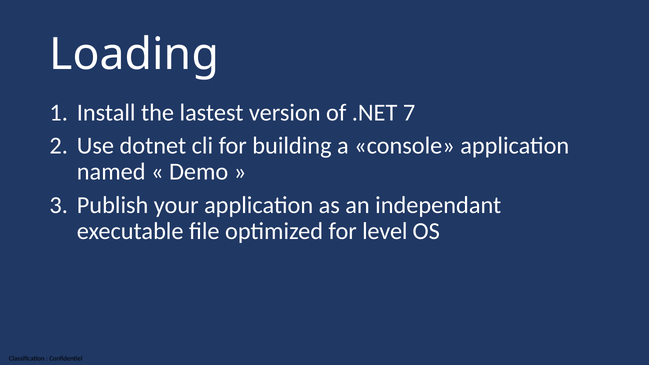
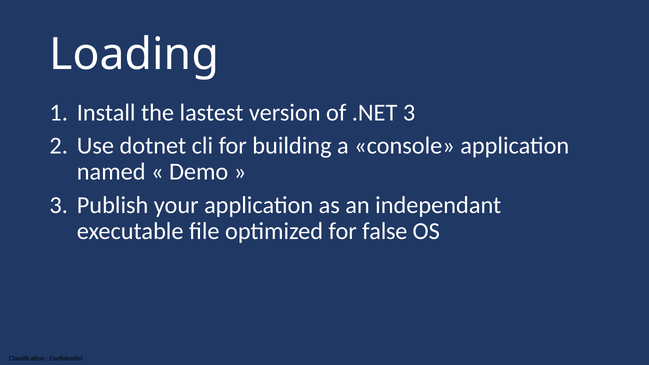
.NET 7: 7 -> 3
level: level -> false
